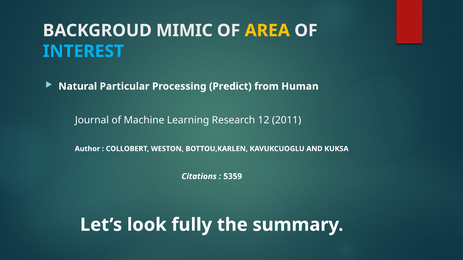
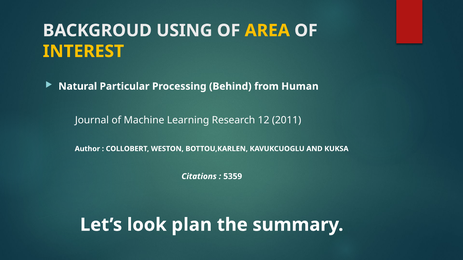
MIMIC: MIMIC -> USING
INTEREST colour: light blue -> yellow
Predict: Predict -> Behind
fully: fully -> plan
